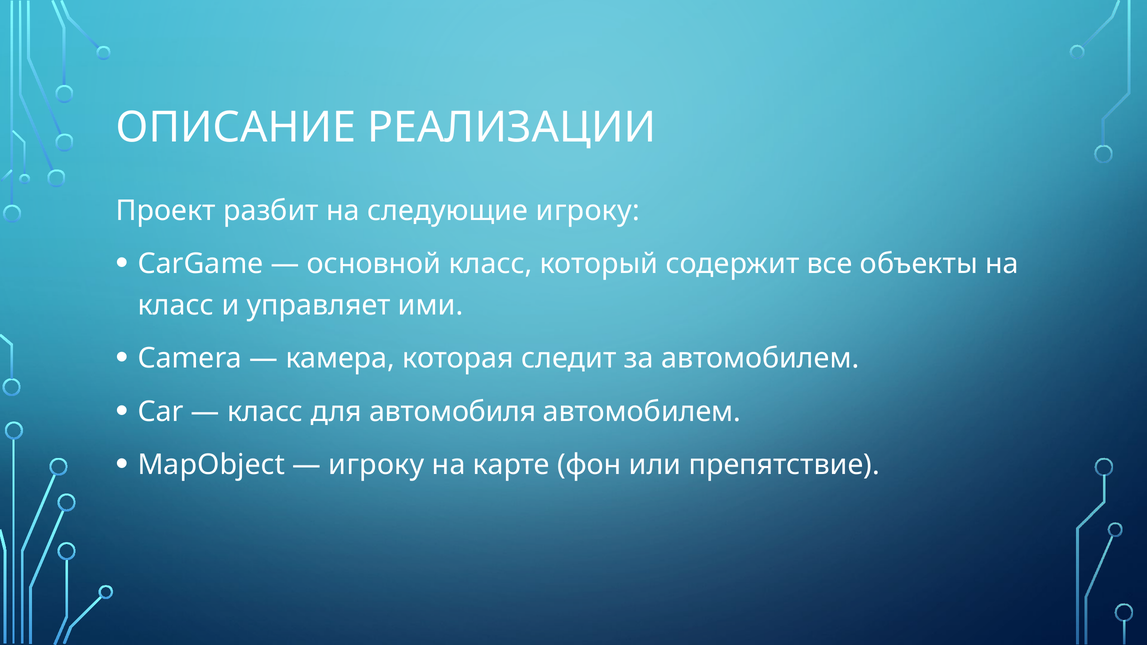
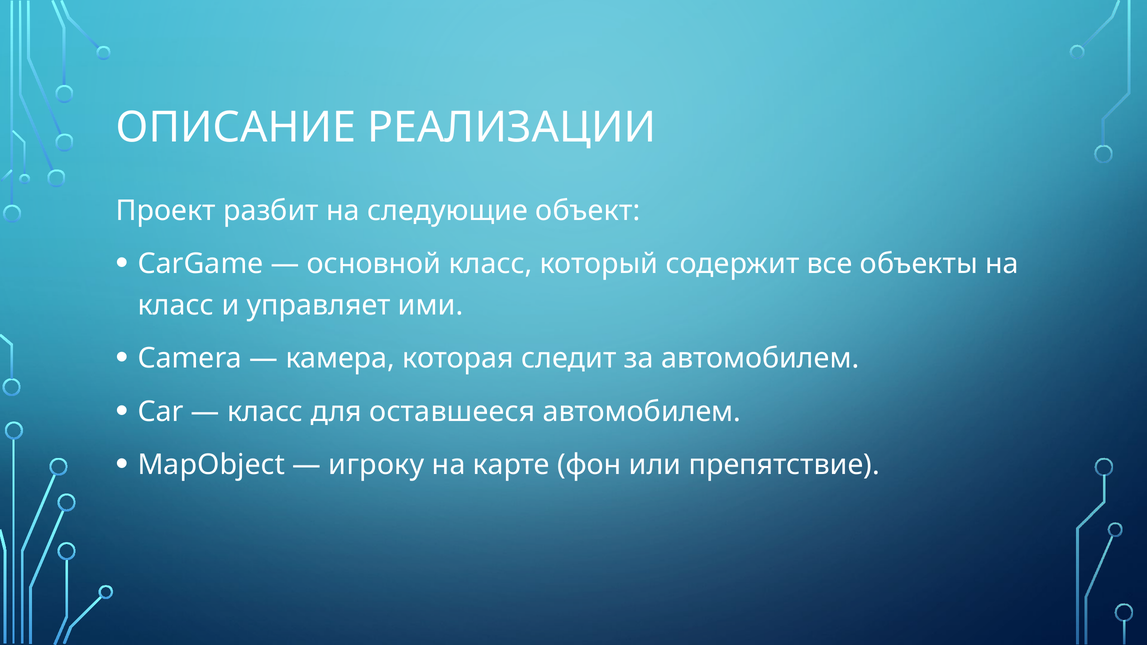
следующие игроку: игроку -> объект
автомобиля: автомобиля -> оставшееся
